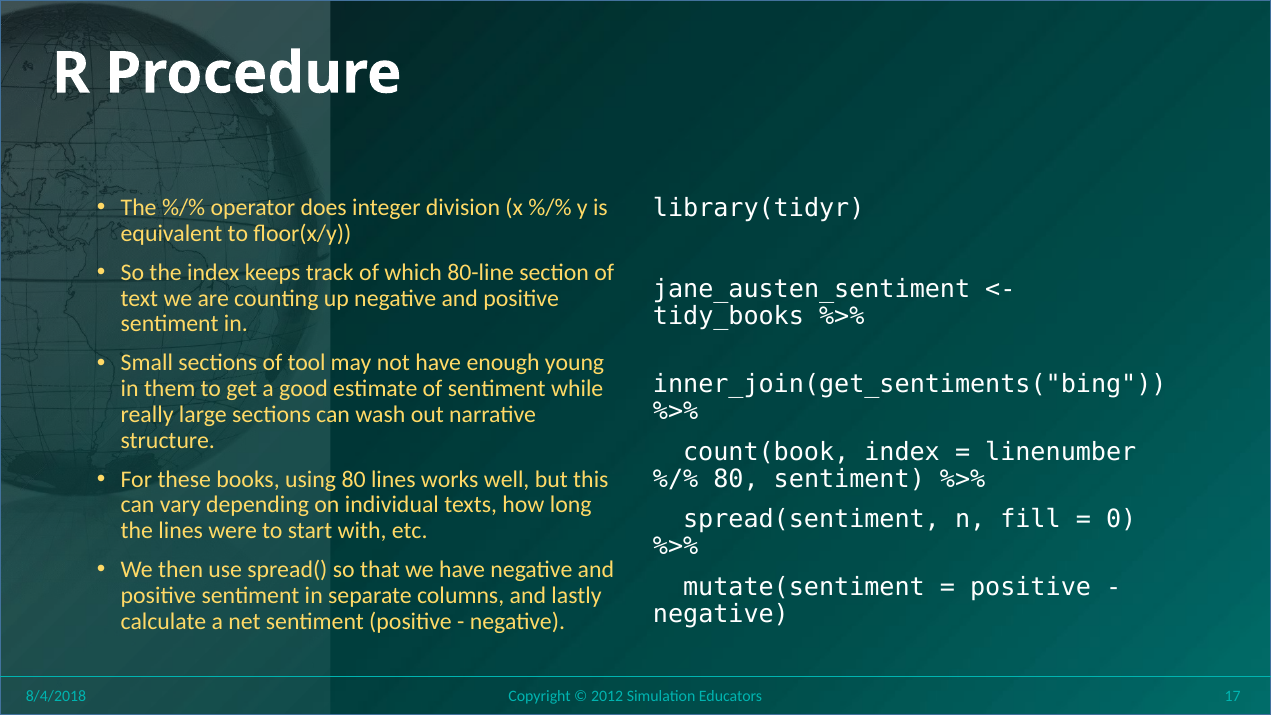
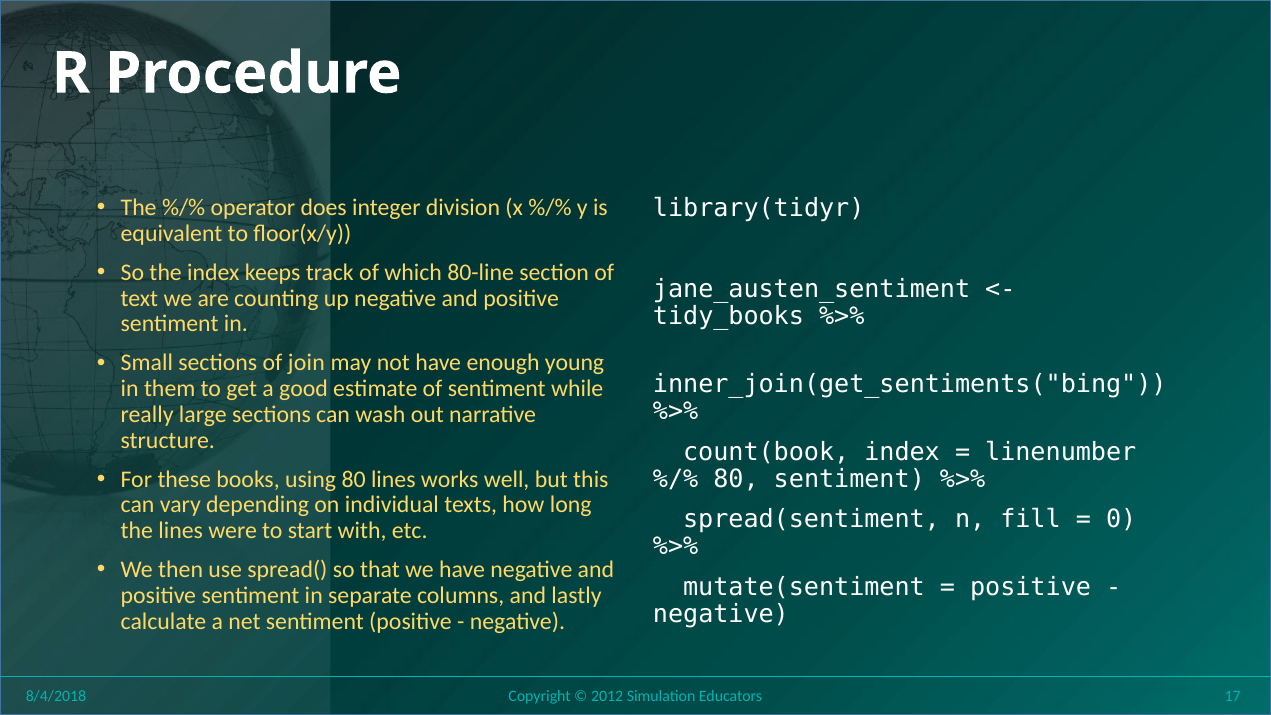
tool: tool -> join
